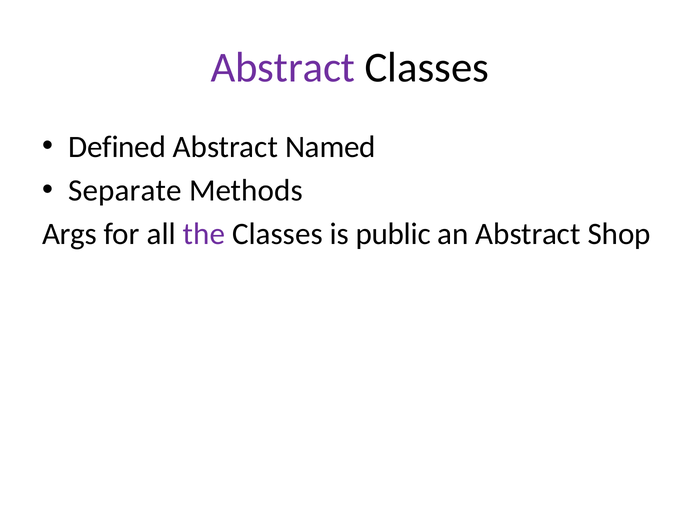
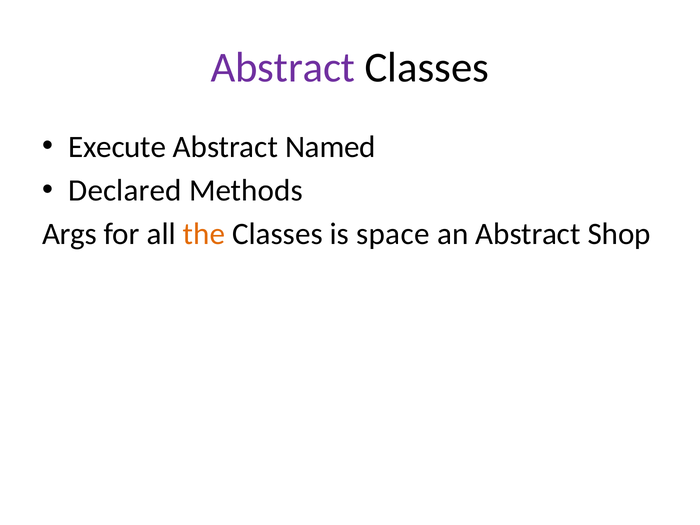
Defined: Defined -> Execute
Separate: Separate -> Declared
the colour: purple -> orange
public: public -> space
